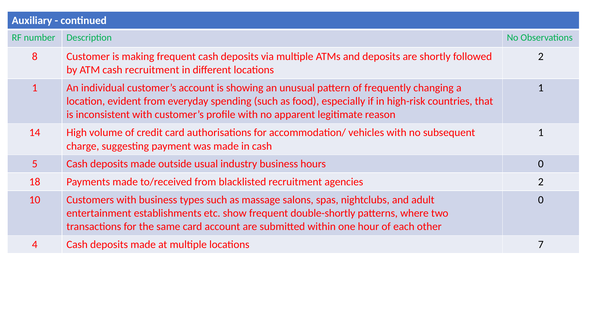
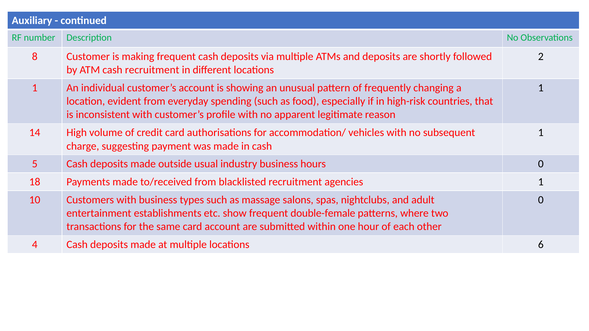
agencies 2: 2 -> 1
double-shortly: double-shortly -> double-female
7: 7 -> 6
